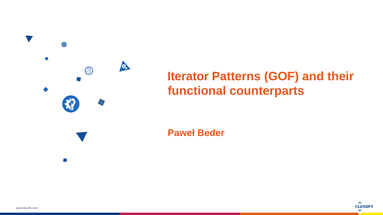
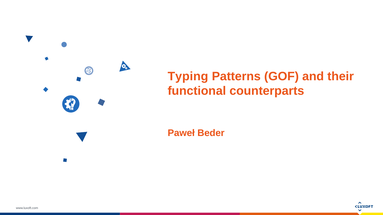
Iterator: Iterator -> Typing
